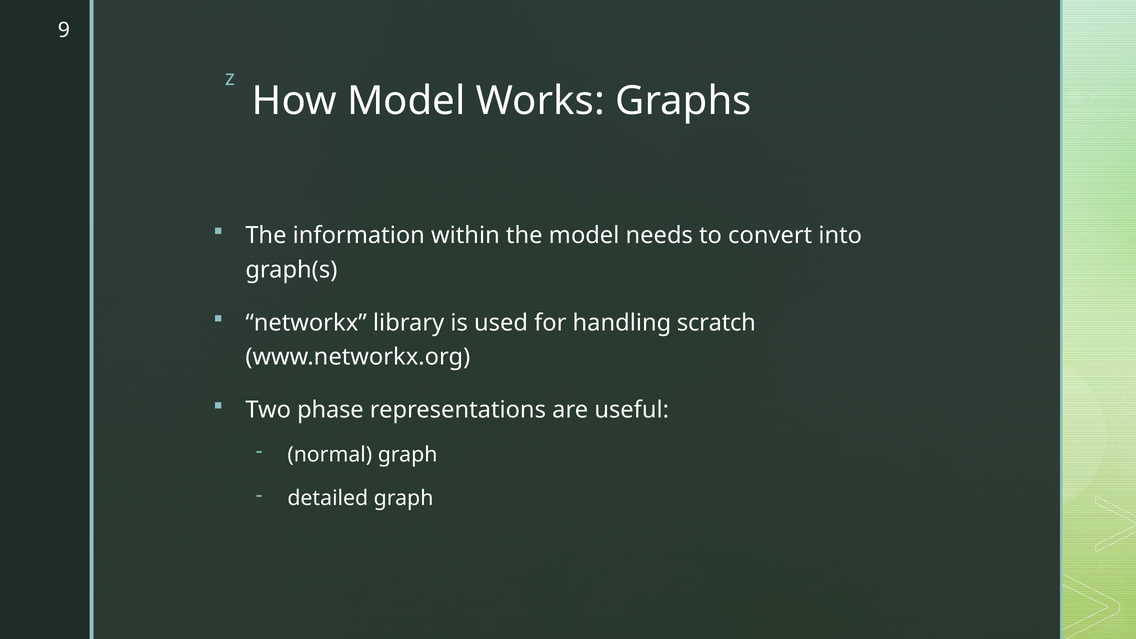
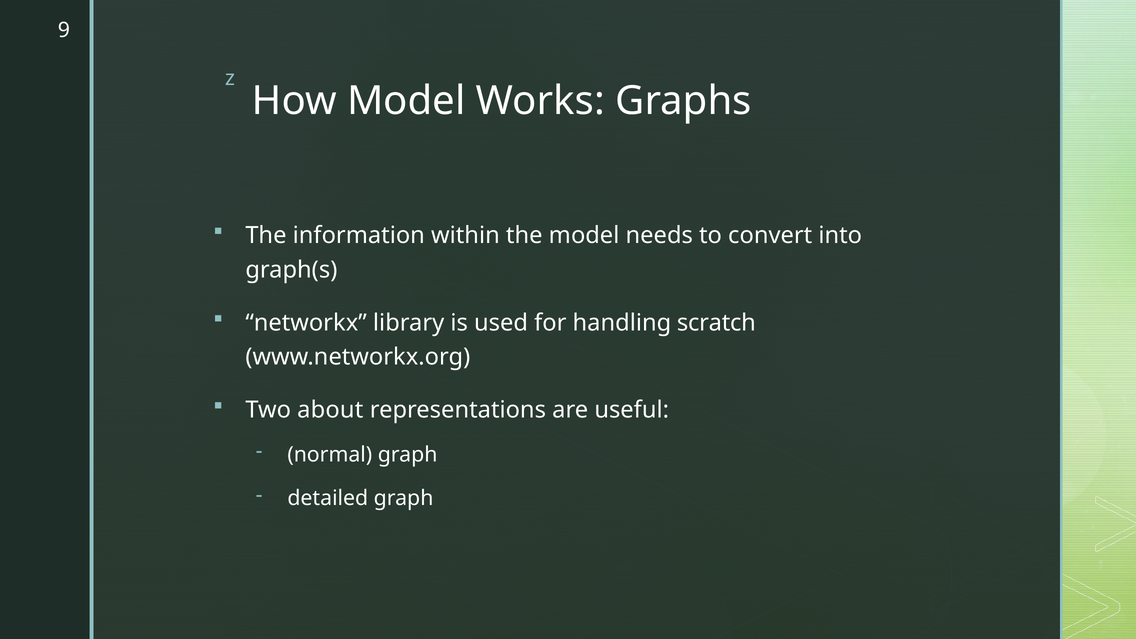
phase: phase -> about
